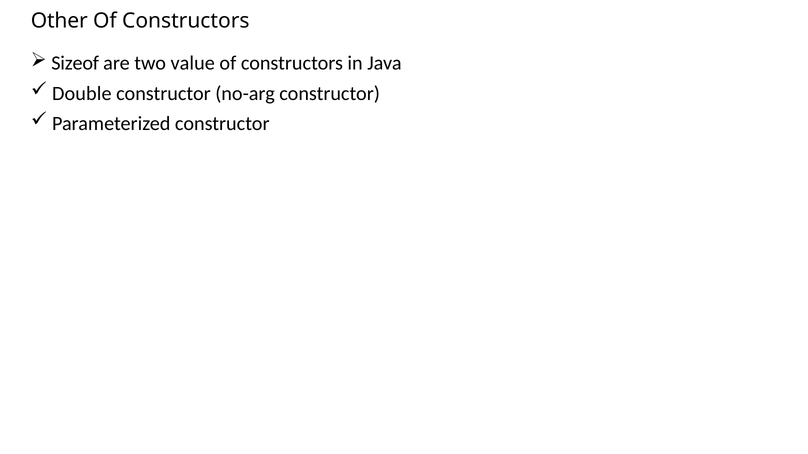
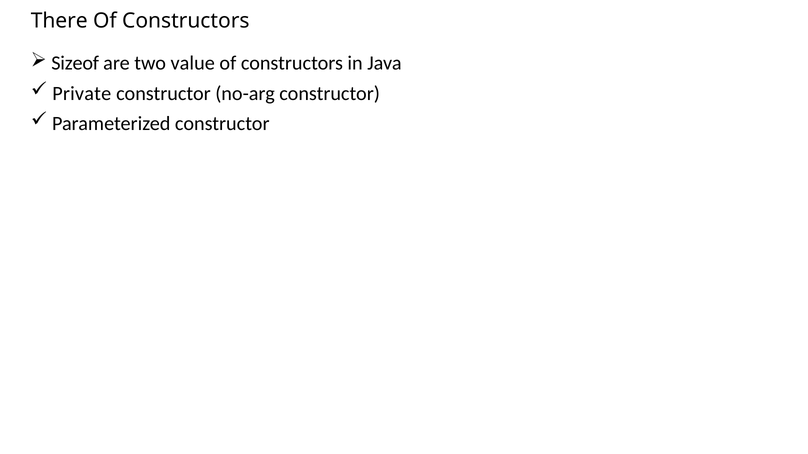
Other: Other -> There
Double: Double -> Private
